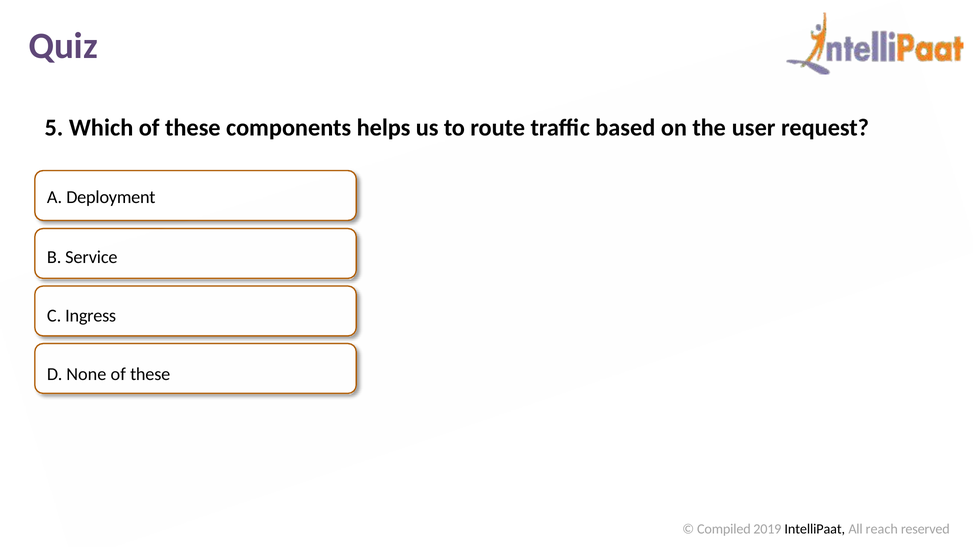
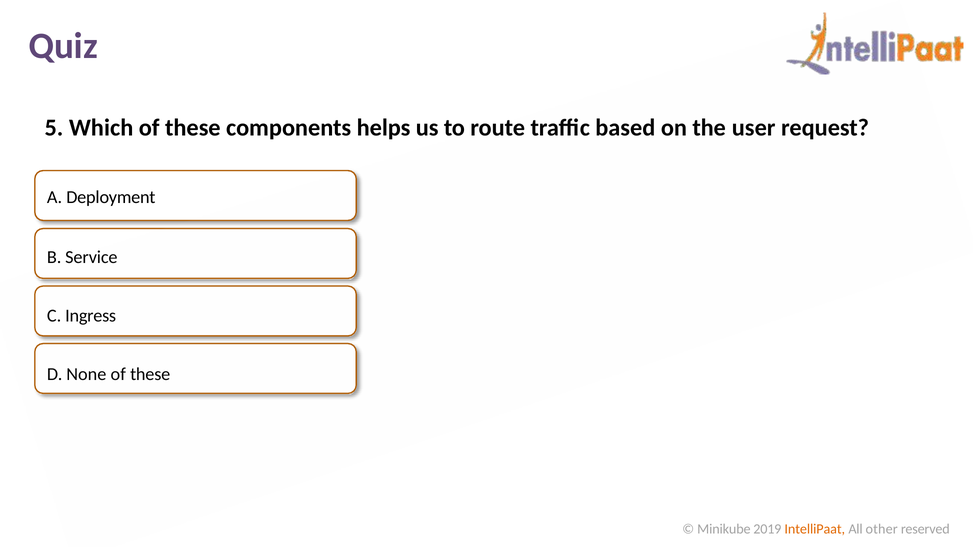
Compiled: Compiled -> Minikube
IntelliPaat colour: black -> orange
reach: reach -> other
